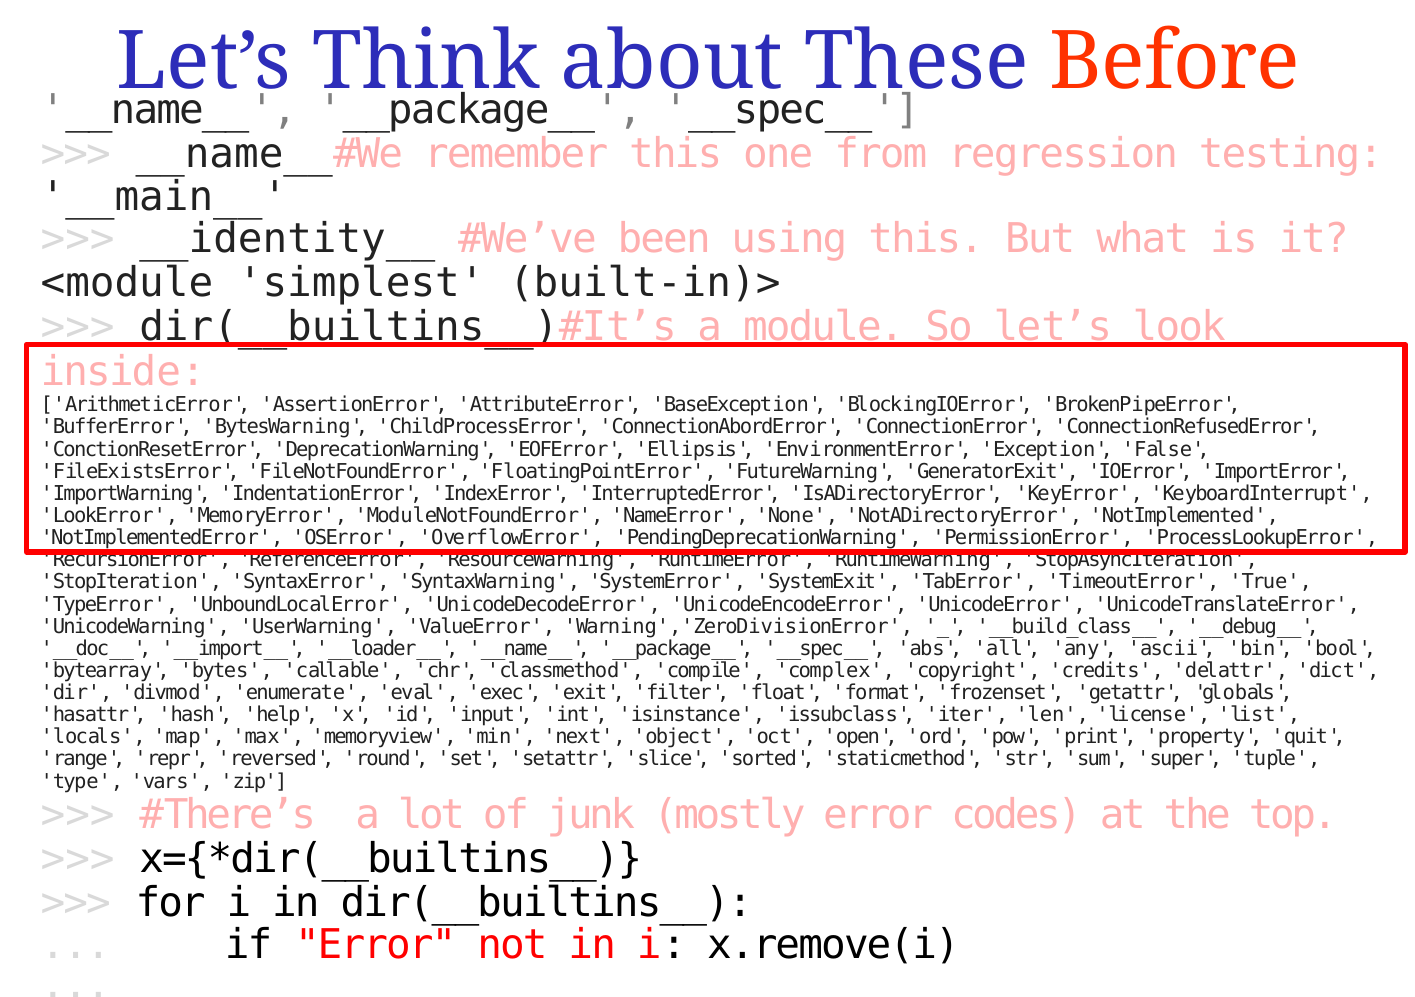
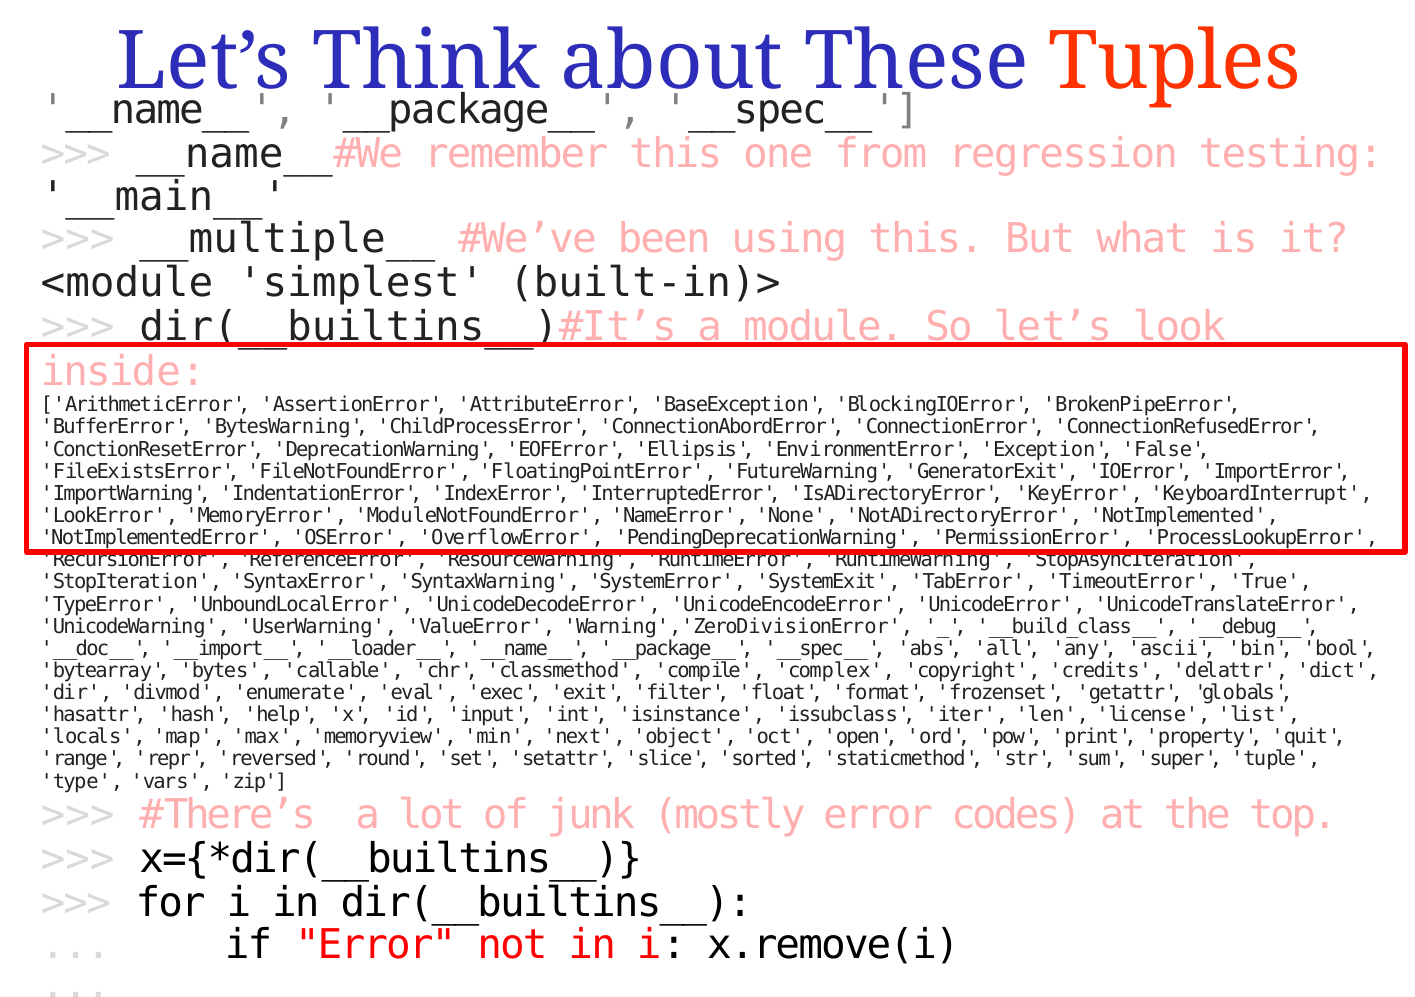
Before: Before -> Tuples
__identity__: __identity__ -> __multiple__
